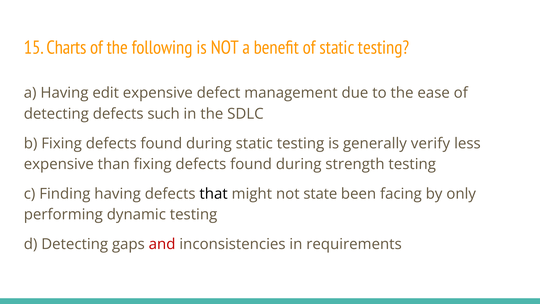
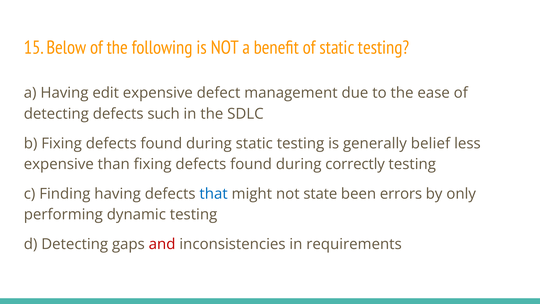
Charts: Charts -> Below
verify: verify -> belief
strength: strength -> correctly
that colour: black -> blue
facing: facing -> errors
